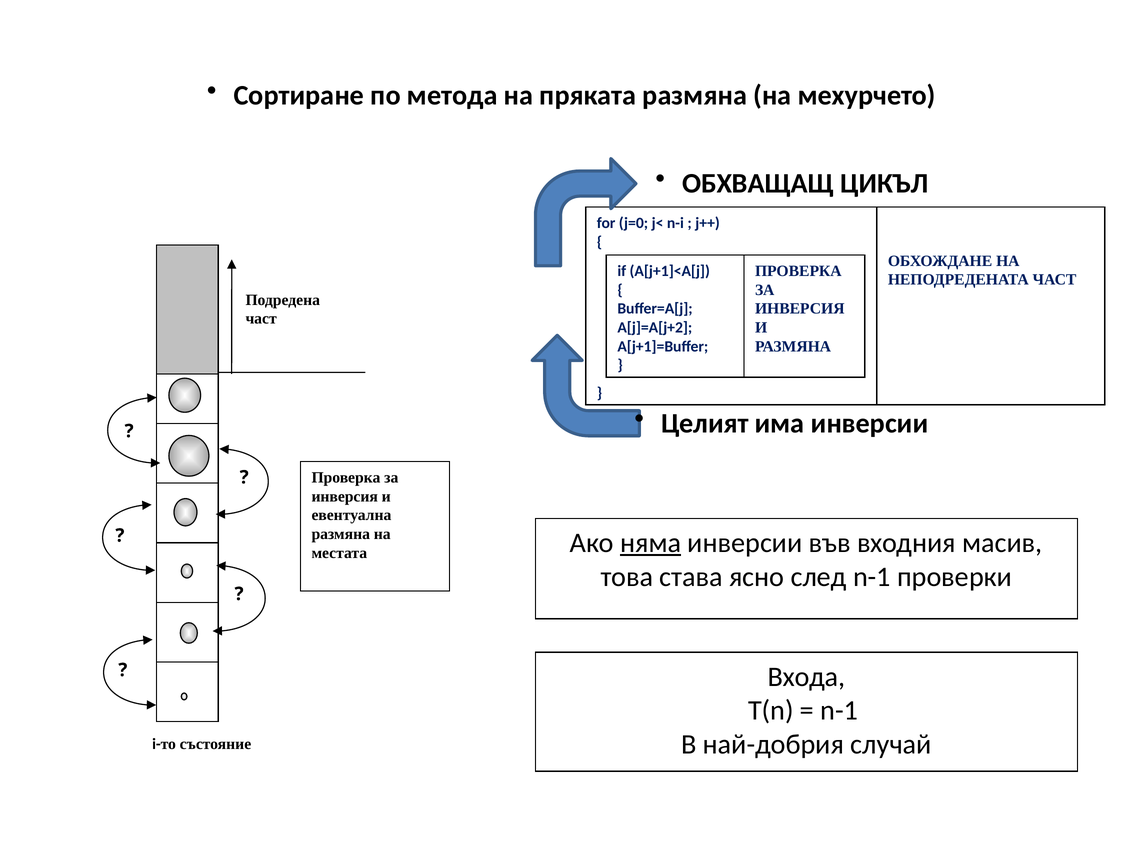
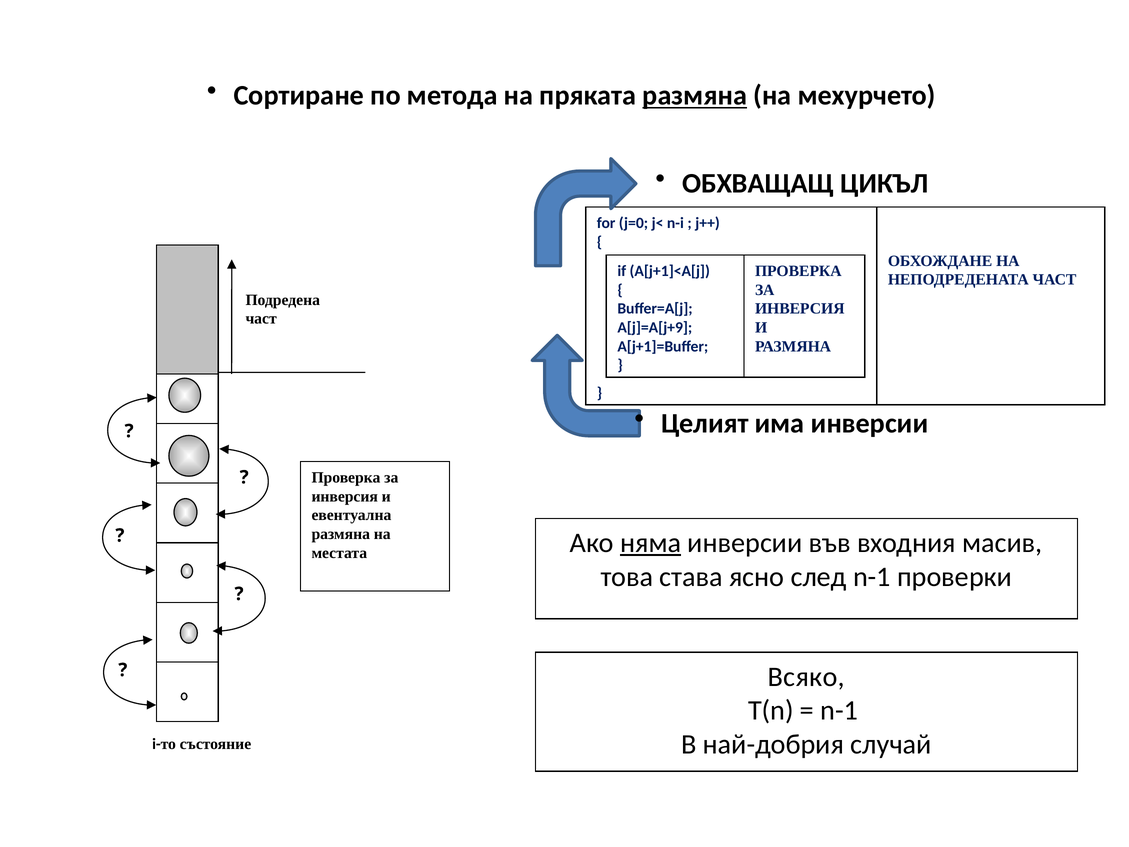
размяна at (695, 96) underline: none -> present
A[j]=A[j+2: A[j]=A[j+2 -> A[j]=A[j+9
Входа: Входа -> Всяко
